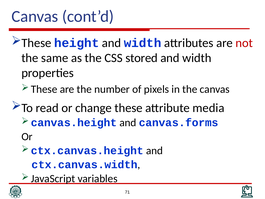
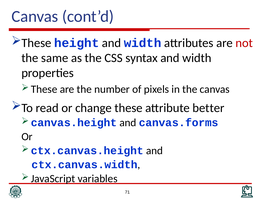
stored: stored -> syntax
media: media -> better
